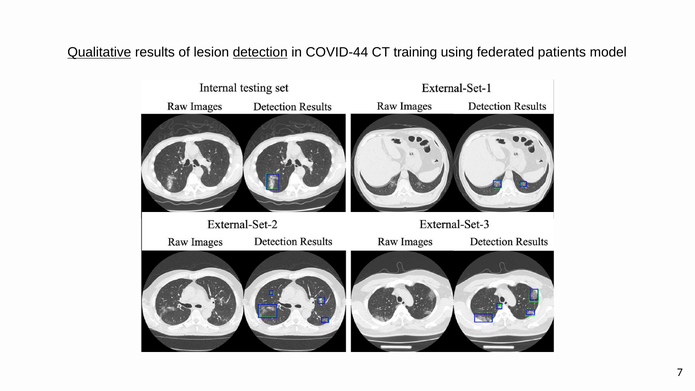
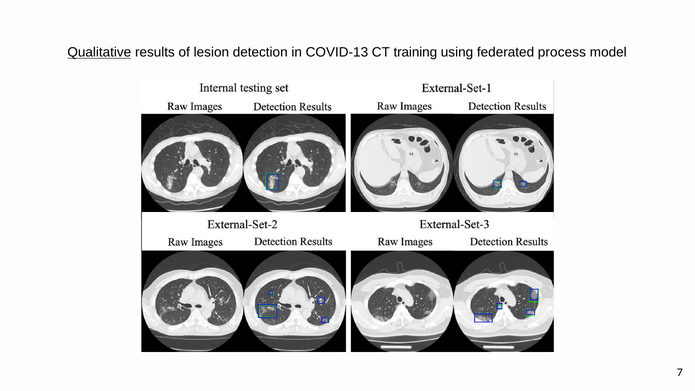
detection underline: present -> none
COVID-44: COVID-44 -> COVID-13
patients: patients -> process
